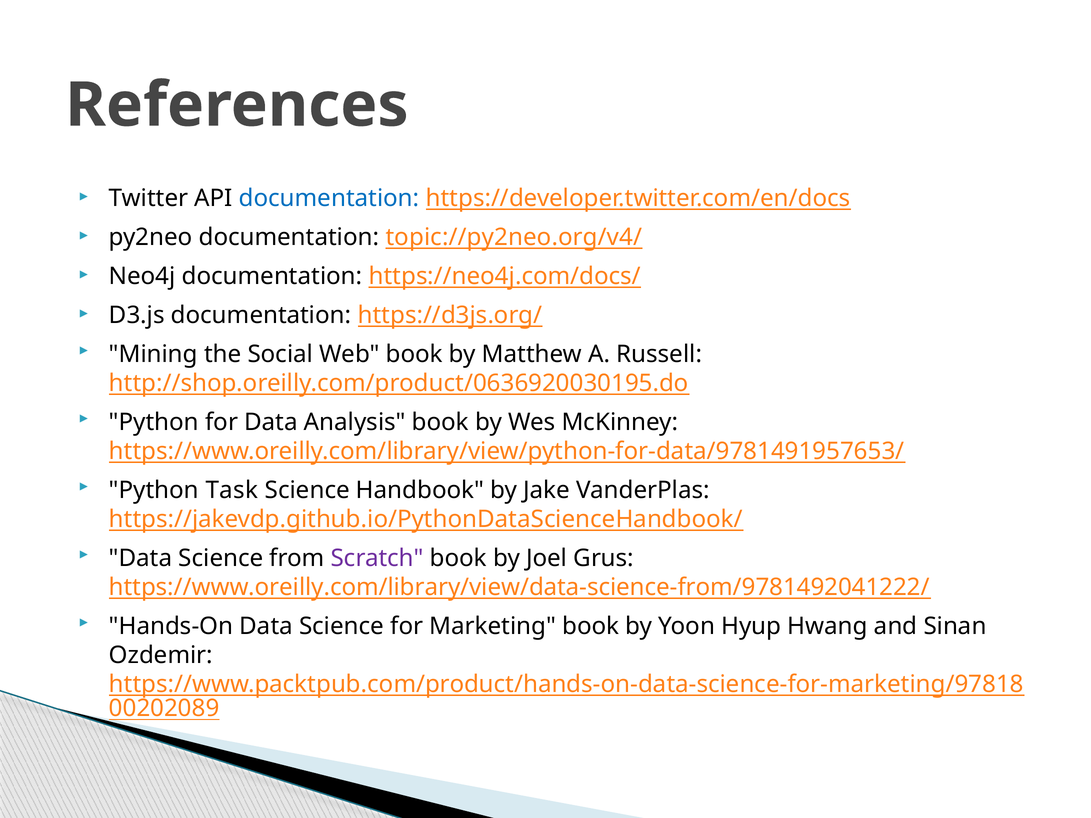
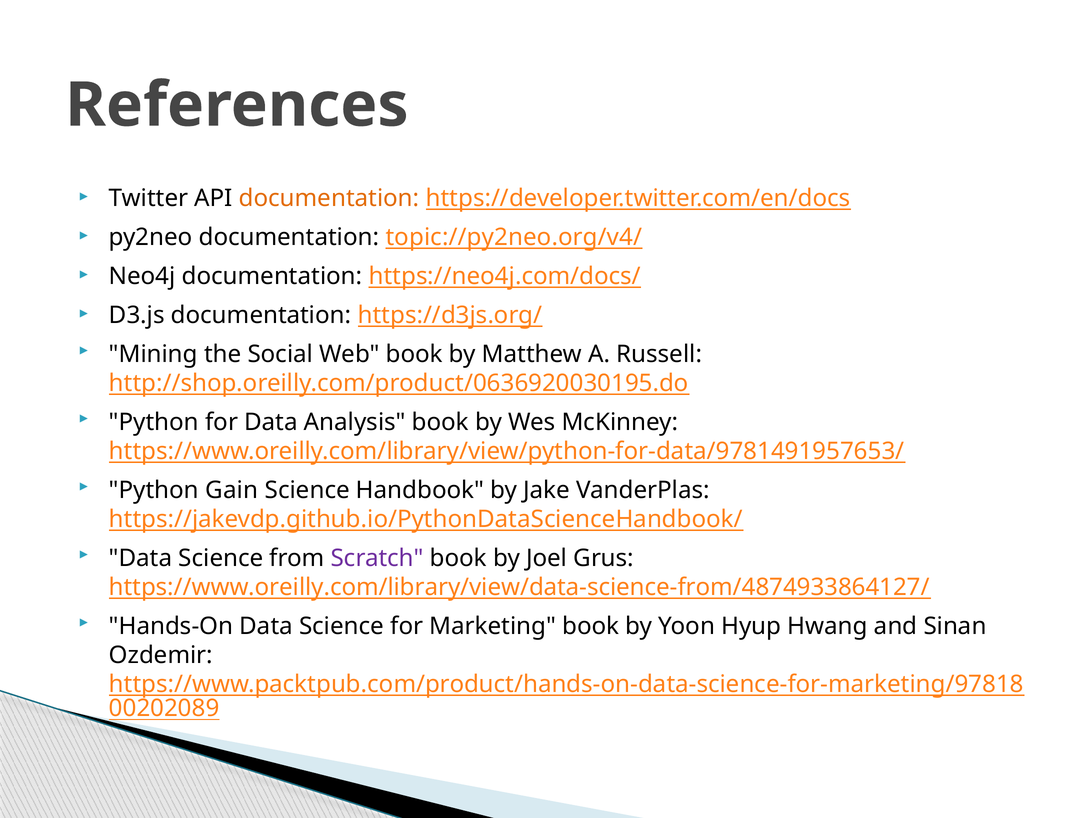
documentation at (329, 198) colour: blue -> orange
Task: Task -> Gain
https://www.oreilly.com/library/view/data-science-from/9781492041222/: https://www.oreilly.com/library/view/data-science-from/9781492041222/ -> https://www.oreilly.com/library/view/data-science-from/4874933864127/
